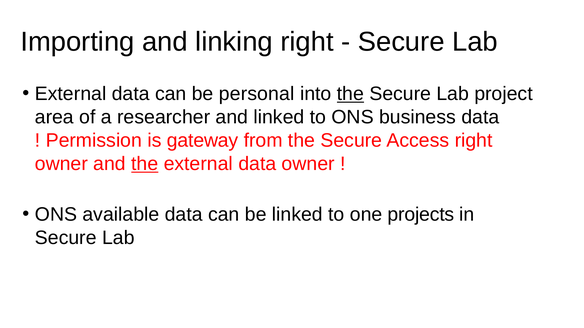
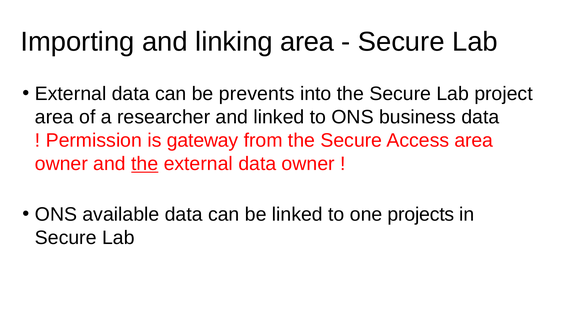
linking right: right -> area
personal: personal -> prevents
the at (350, 94) underline: present -> none
Access right: right -> area
